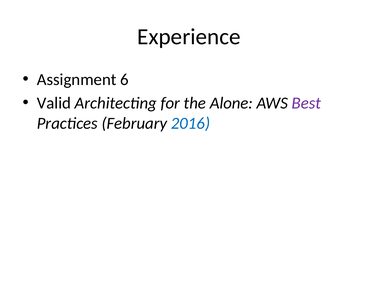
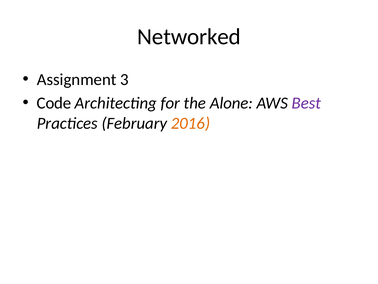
Experience: Experience -> Networked
6: 6 -> 3
Valid: Valid -> Code
2016 colour: blue -> orange
